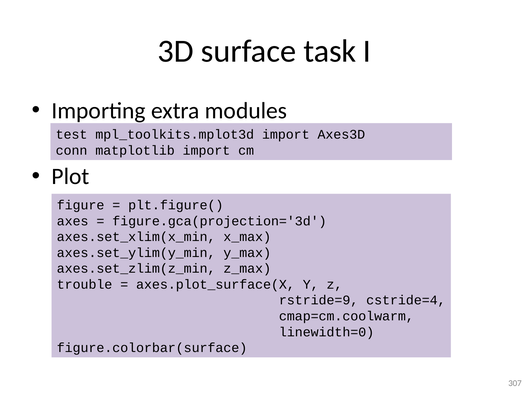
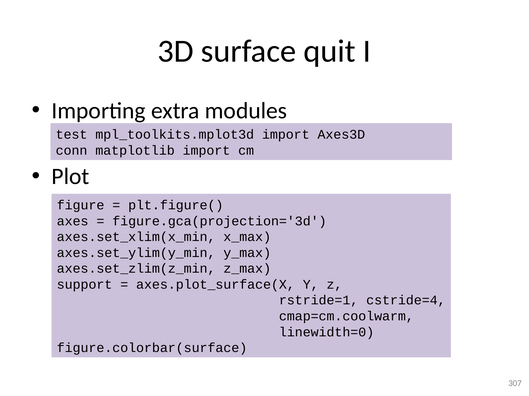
task: task -> quit
trouble: trouble -> support
rstride=9: rstride=9 -> rstride=1
